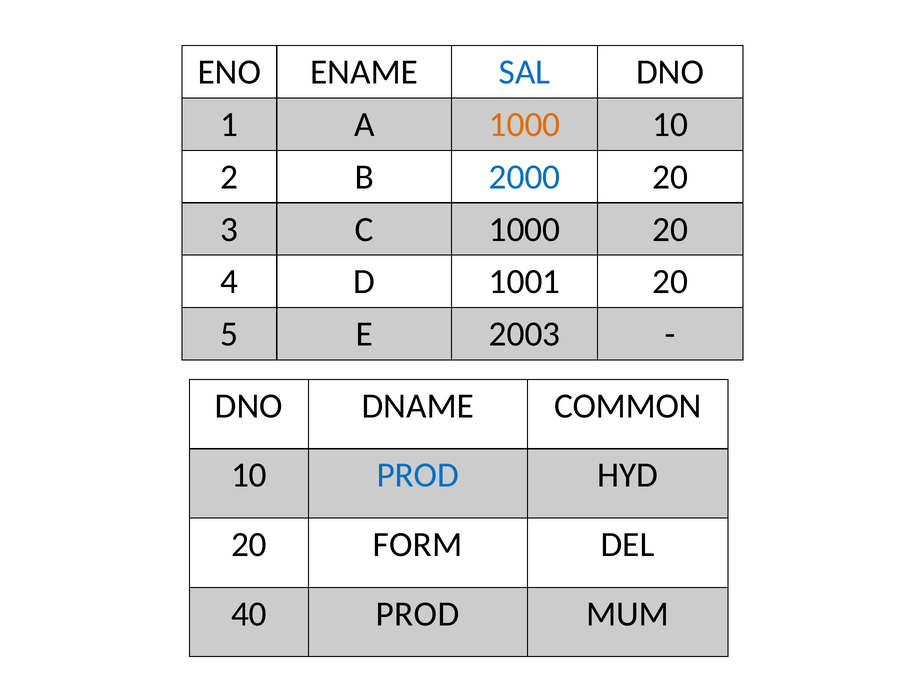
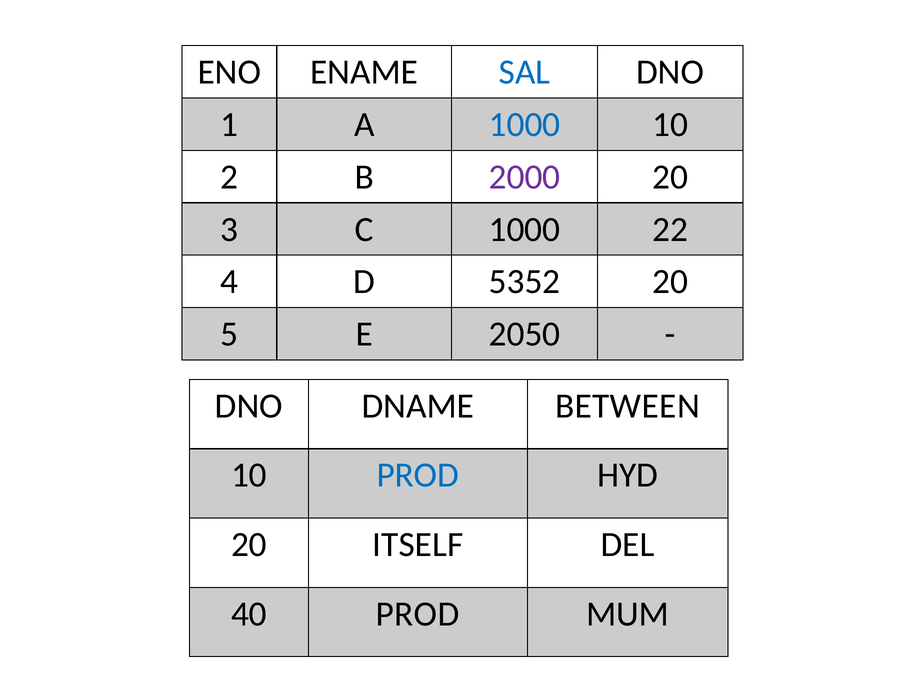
1000 at (525, 124) colour: orange -> blue
2000 colour: blue -> purple
1000 20: 20 -> 22
1001: 1001 -> 5352
2003: 2003 -> 2050
COMMON: COMMON -> BETWEEN
FORM: FORM -> ITSELF
